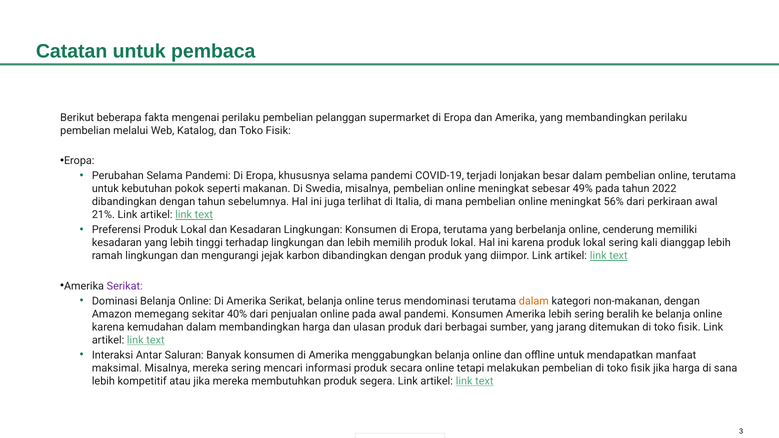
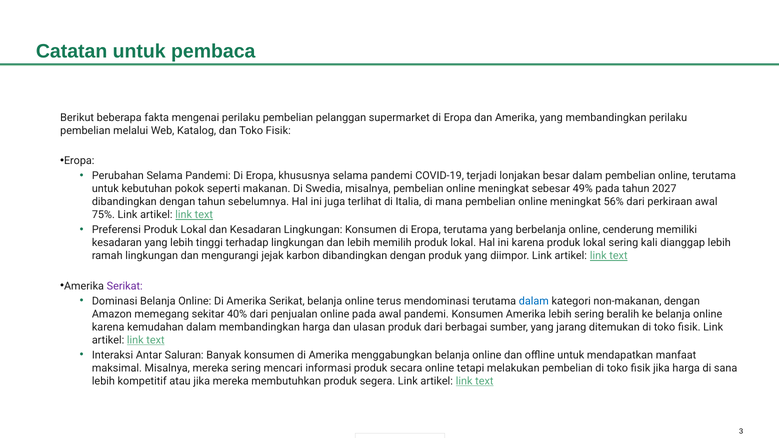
2022: 2022 -> 2027
21%: 21% -> 75%
dalam at (534, 301) colour: orange -> blue
